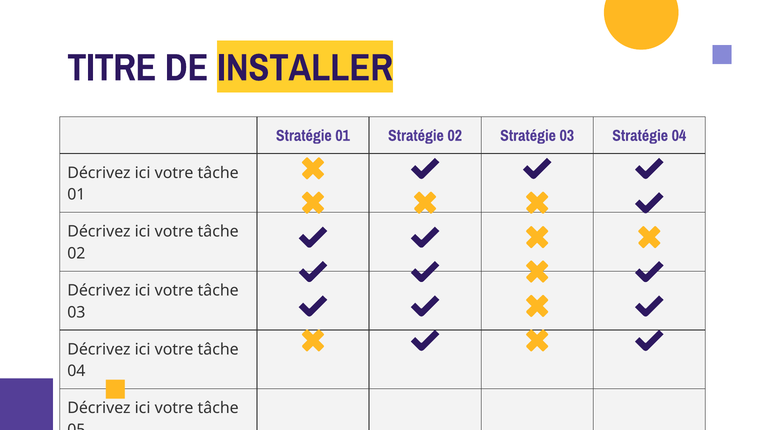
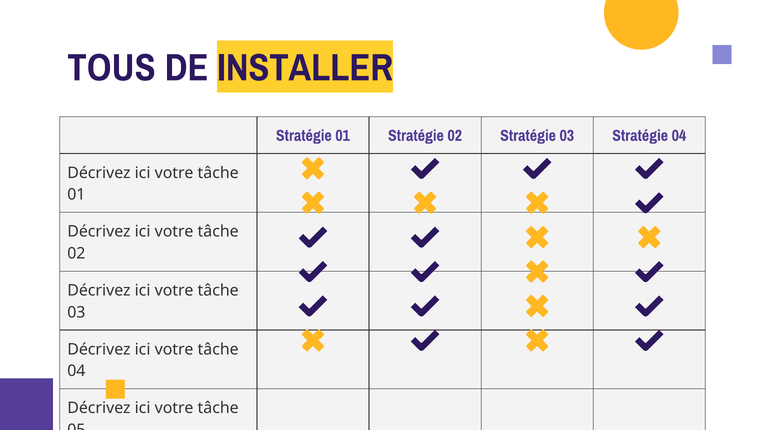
TITRE: TITRE -> TOUS
